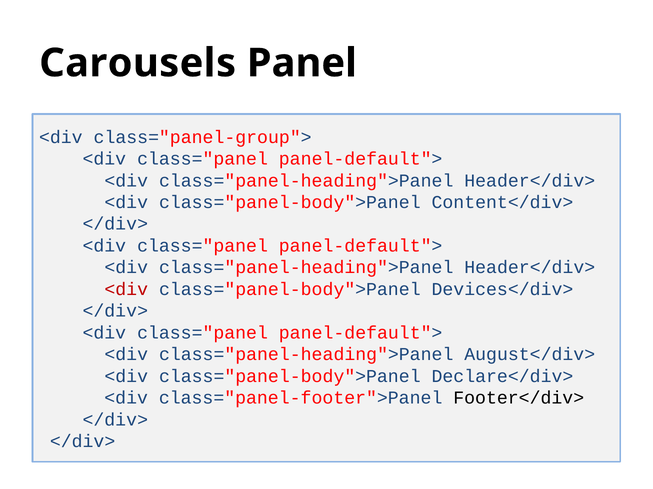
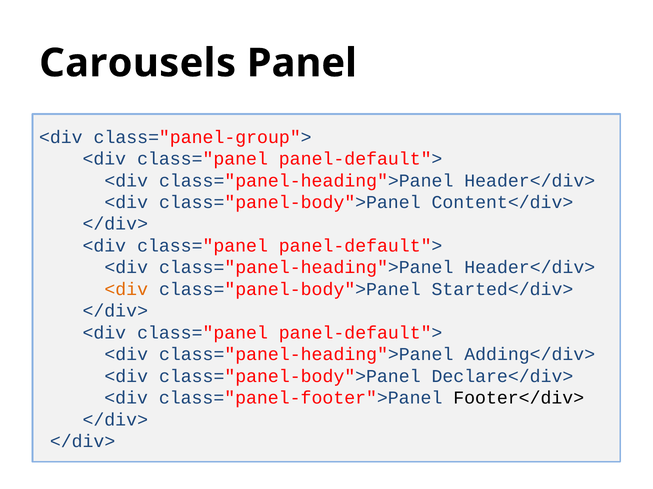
<div at (126, 290) colour: red -> orange
Devices</div>: Devices</div> -> Started</div>
August</div>: August</div> -> Adding</div>
